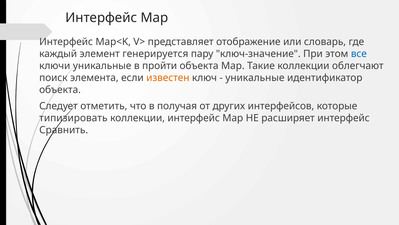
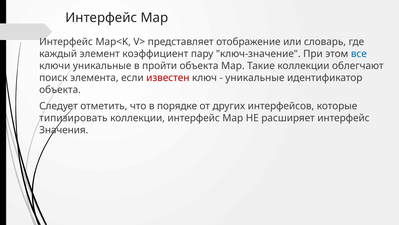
генерируется: генерируется -> коэффициент
известен colour: orange -> red
получая: получая -> порядке
Сравнить: Сравнить -> Значения
